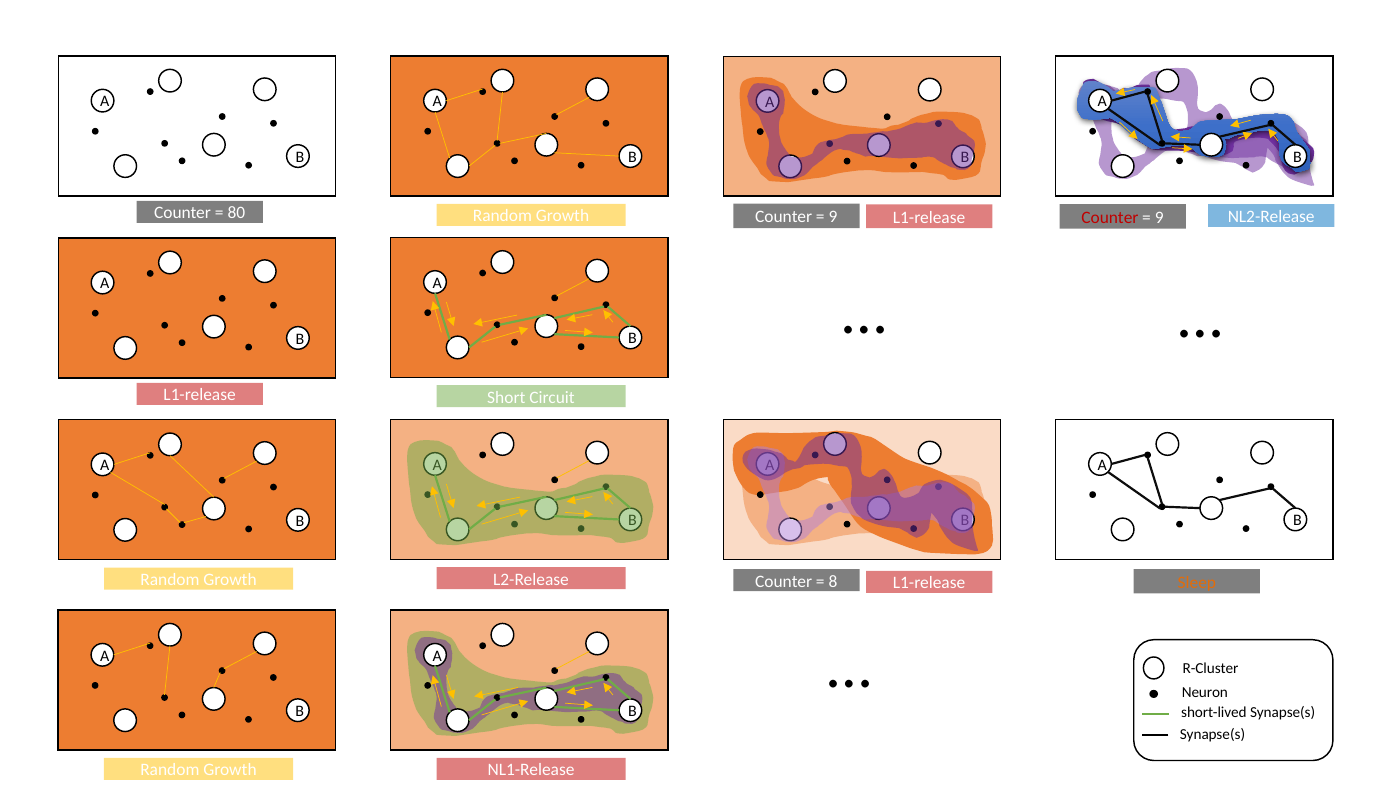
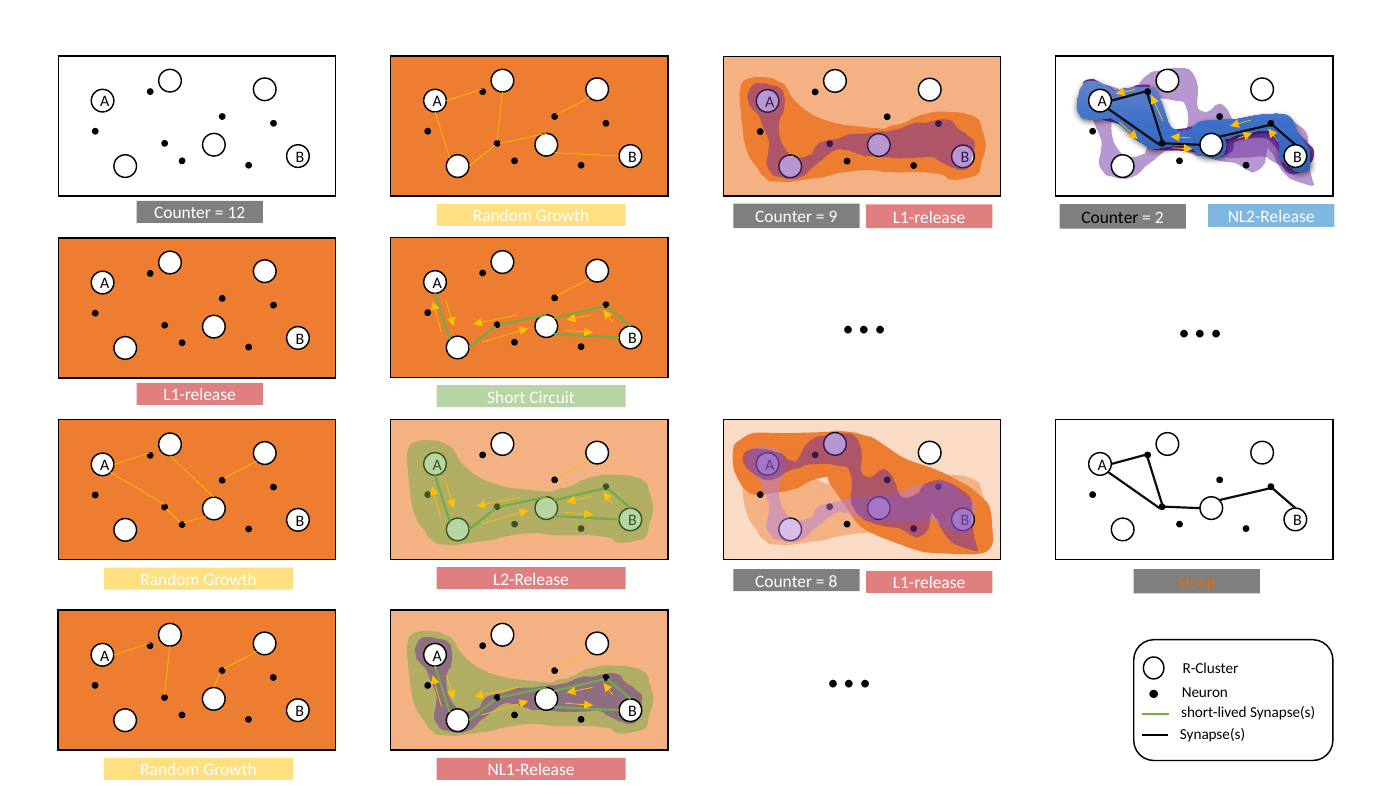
80: 80 -> 12
Counter at (1110, 218) colour: red -> black
9 at (1159, 218): 9 -> 2
